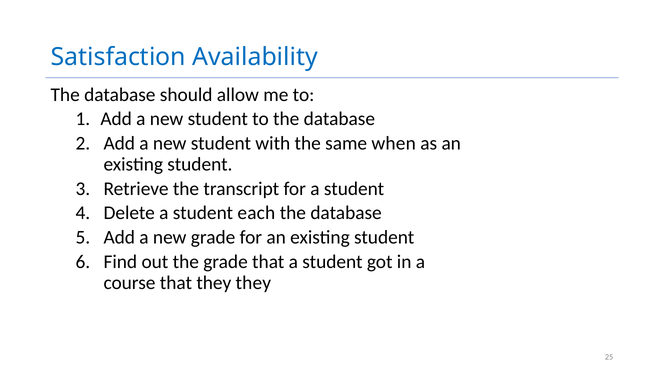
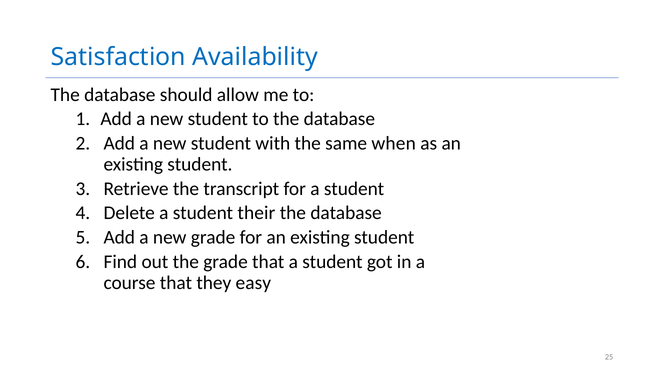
each: each -> their
they they: they -> easy
